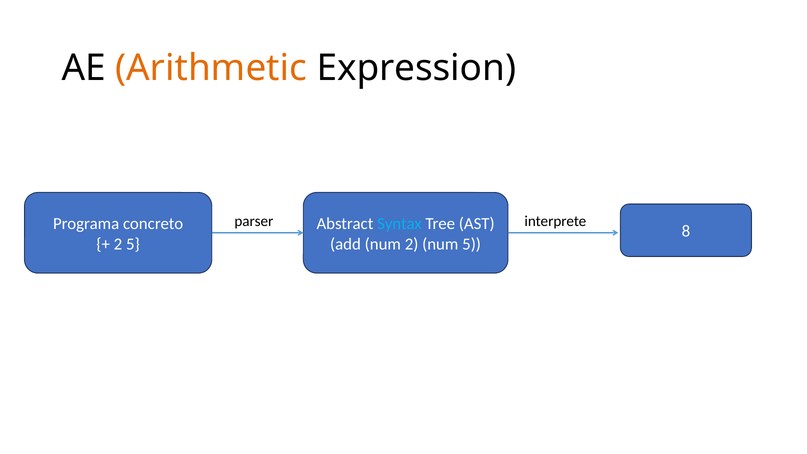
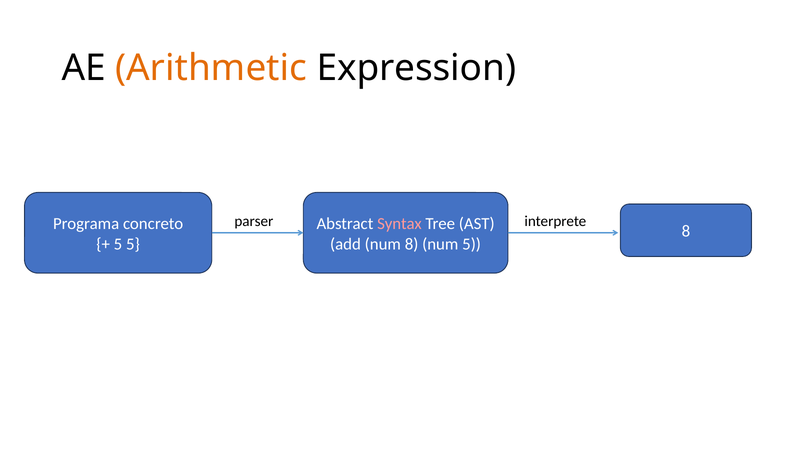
Syntax colour: light blue -> pink
2 at (118, 244): 2 -> 5
num 2: 2 -> 8
